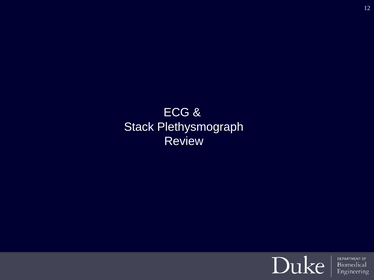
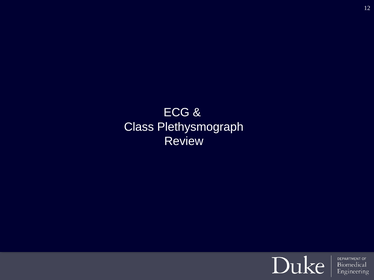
Stack: Stack -> Class
